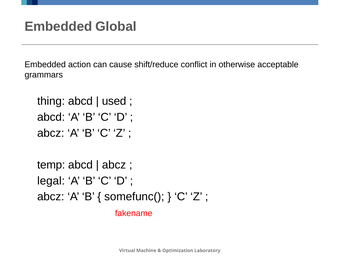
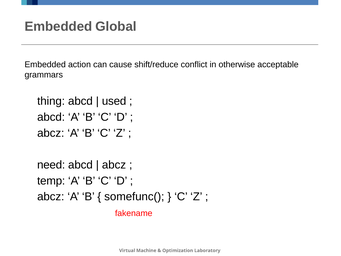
temp: temp -> need
legal: legal -> temp
